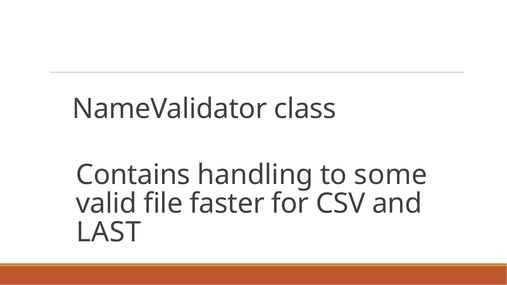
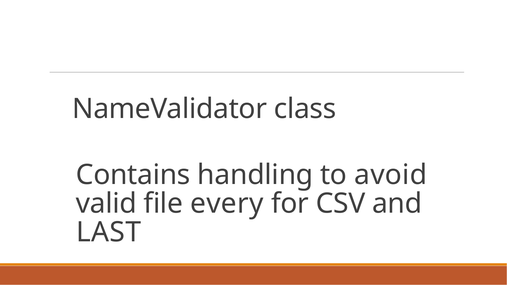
some: some -> avoid
faster: faster -> every
